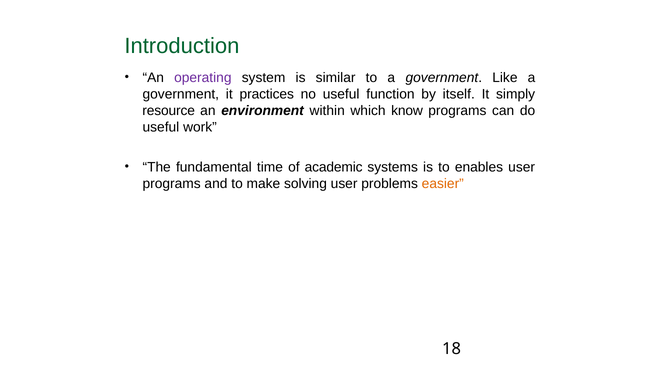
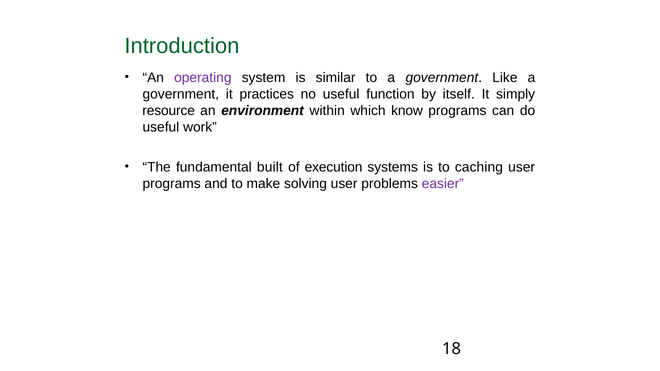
time: time -> built
academic: academic -> execution
enables: enables -> caching
easier colour: orange -> purple
